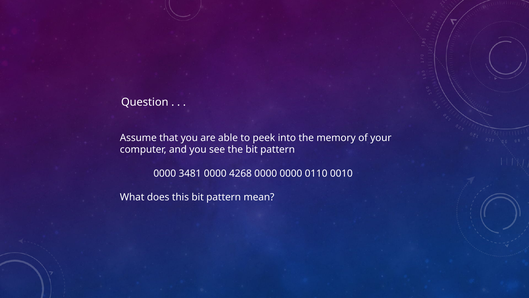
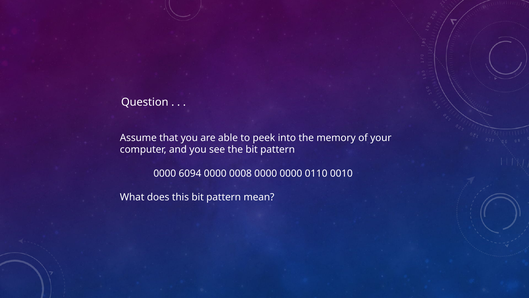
3481: 3481 -> 6094
4268: 4268 -> 0008
